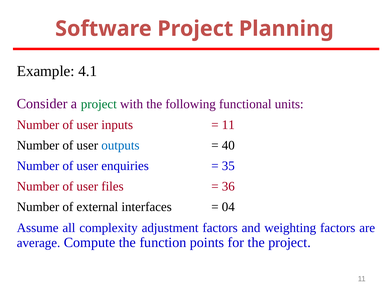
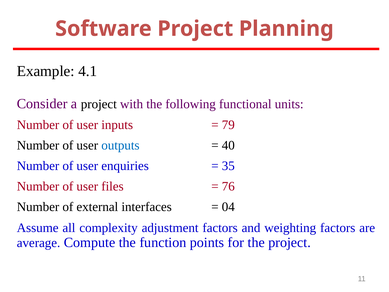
project at (99, 104) colour: green -> black
11 at (228, 125): 11 -> 79
36: 36 -> 76
